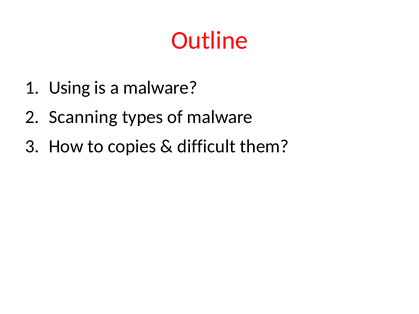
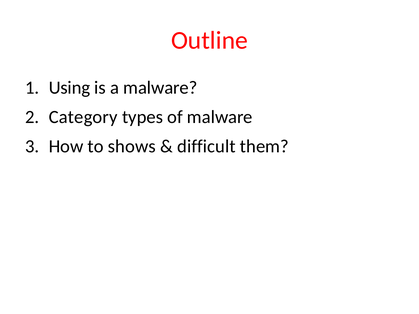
Scanning: Scanning -> Category
copies: copies -> shows
